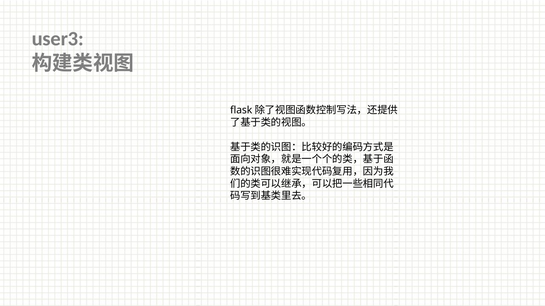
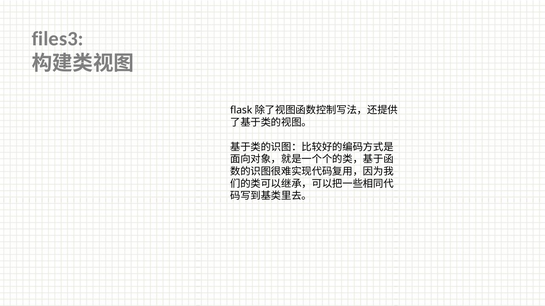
user3: user3 -> files3
